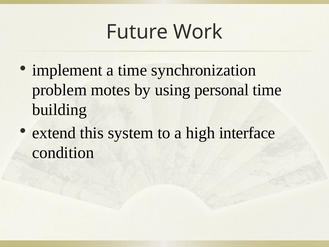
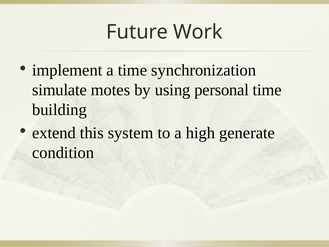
problem: problem -> simulate
interface: interface -> generate
